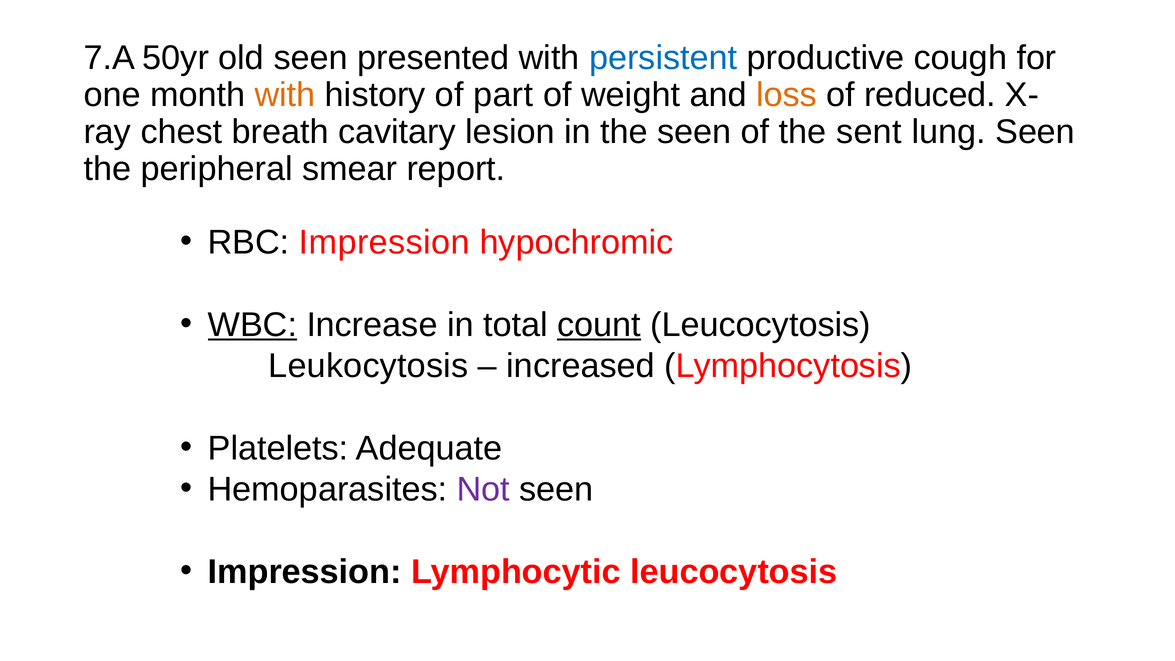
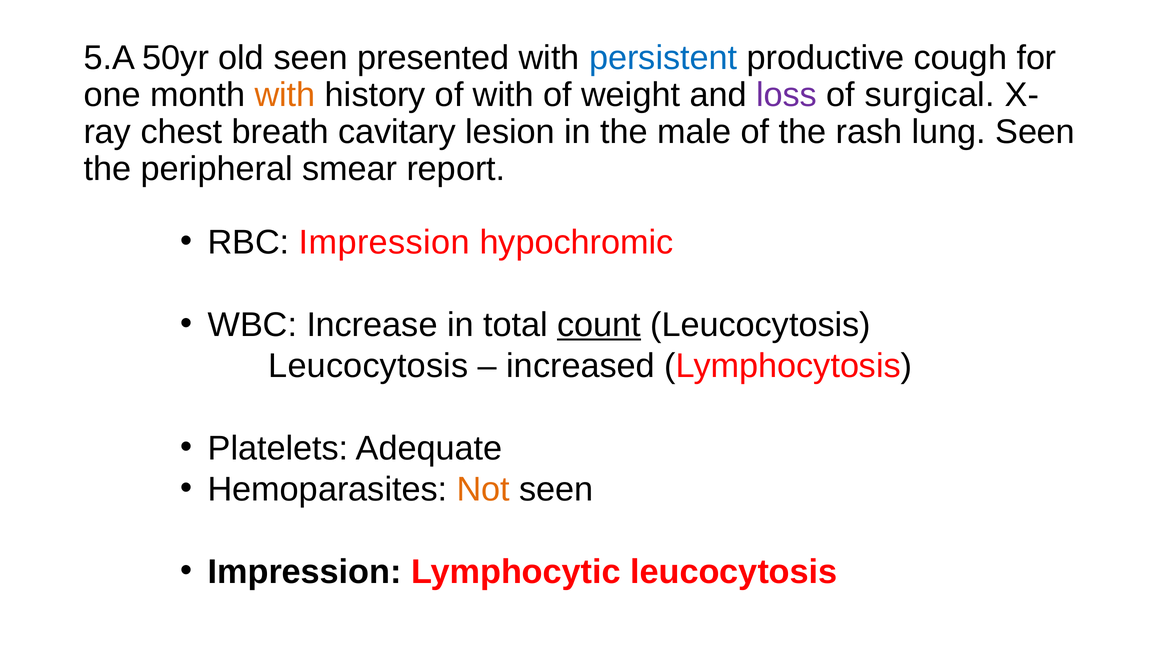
7.A: 7.A -> 5.A
of part: part -> with
loss colour: orange -> purple
reduced: reduced -> surgical
the seen: seen -> male
sent: sent -> rash
WBC underline: present -> none
Leukocytosis at (368, 366): Leukocytosis -> Leucocytosis
Not colour: purple -> orange
